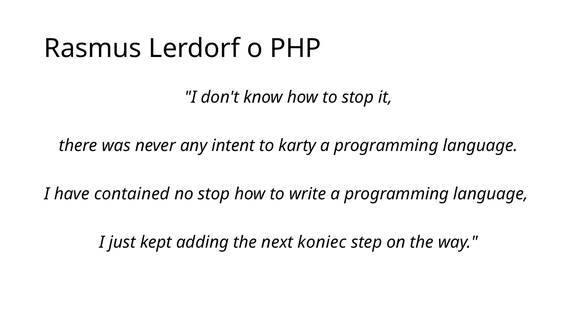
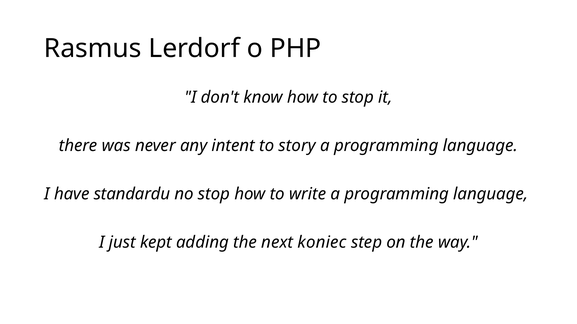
karty: karty -> story
contained: contained -> standardu
